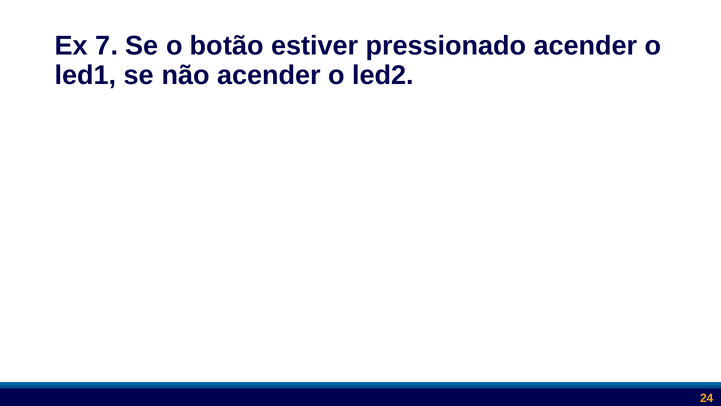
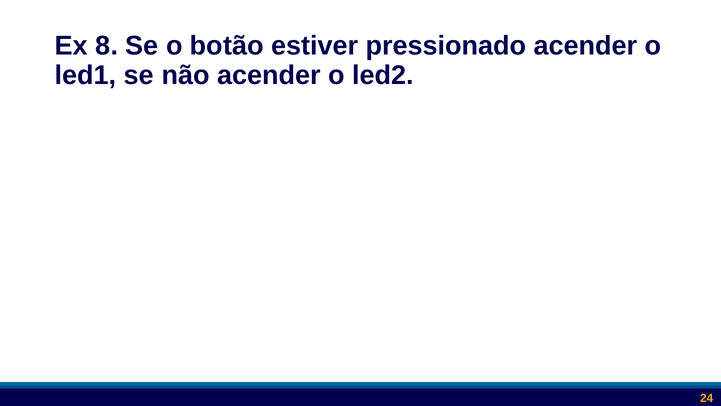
7: 7 -> 8
